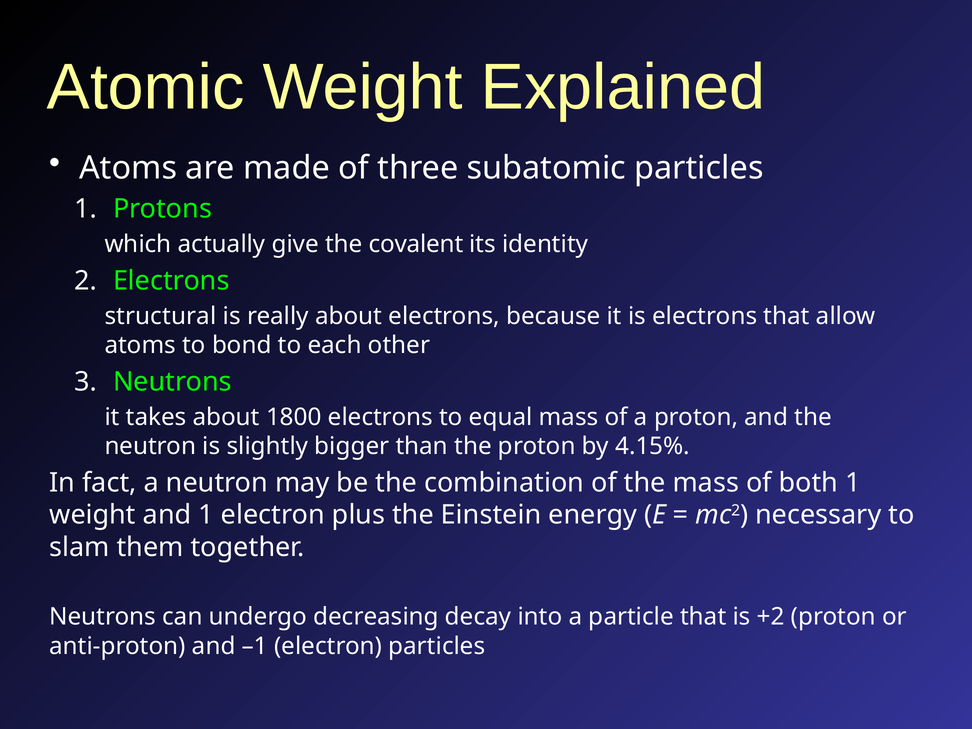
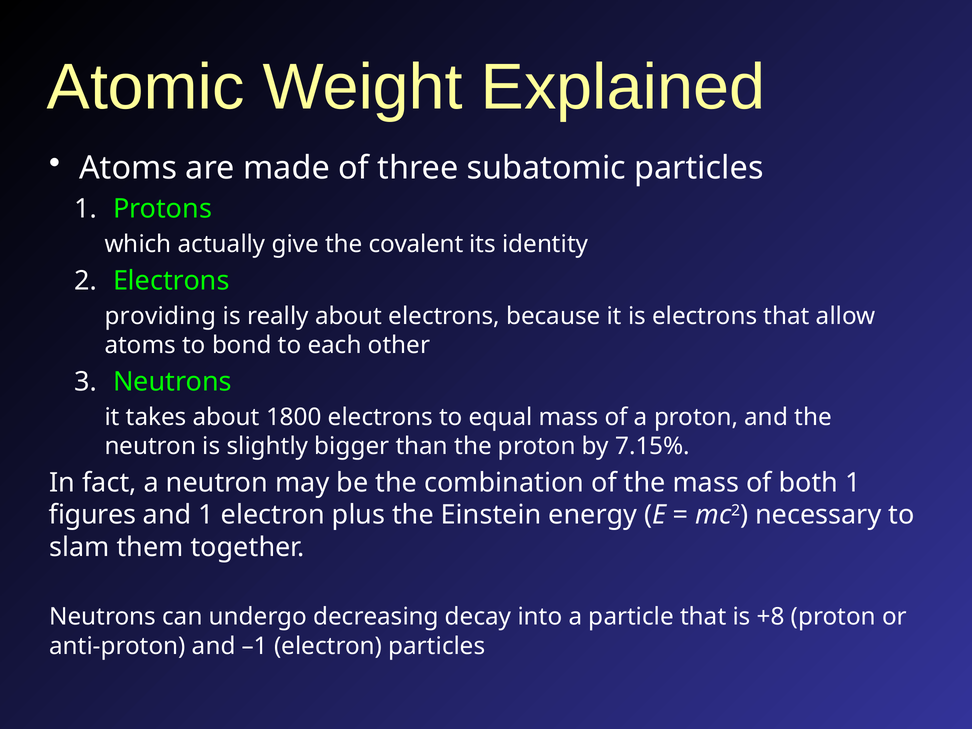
structural: structural -> providing
4.15%: 4.15% -> 7.15%
weight at (93, 515): weight -> figures
+2: +2 -> +8
